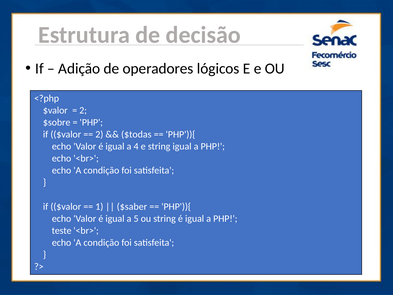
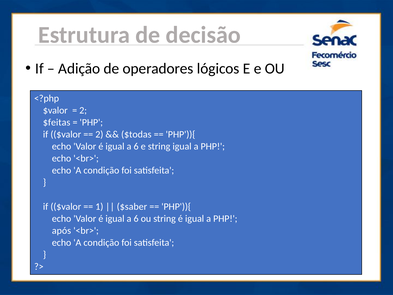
$sobre: $sobre -> $feitas
4 at (136, 146): 4 -> 6
5 at (136, 218): 5 -> 6
teste: teste -> após
